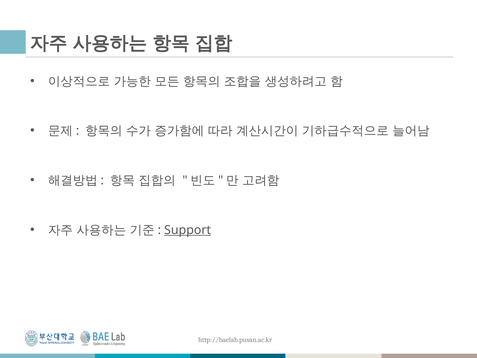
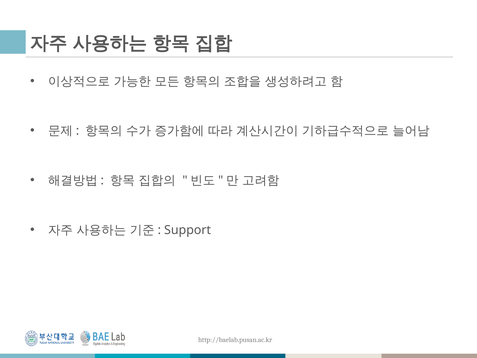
Support underline: present -> none
